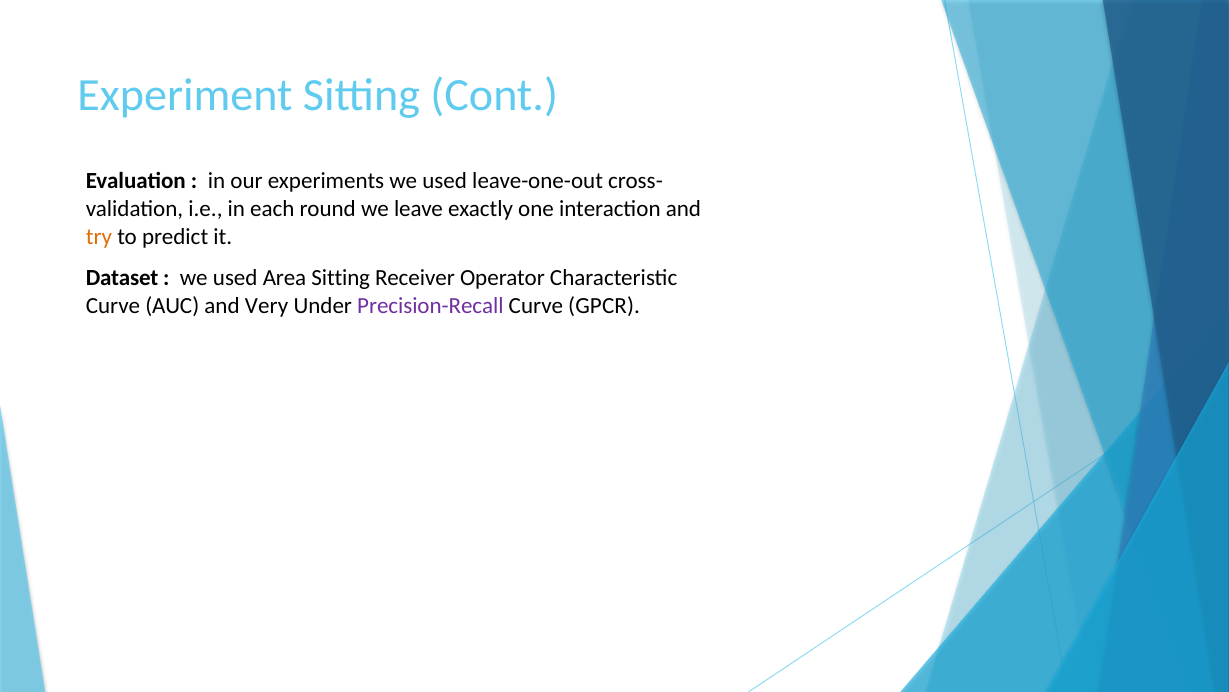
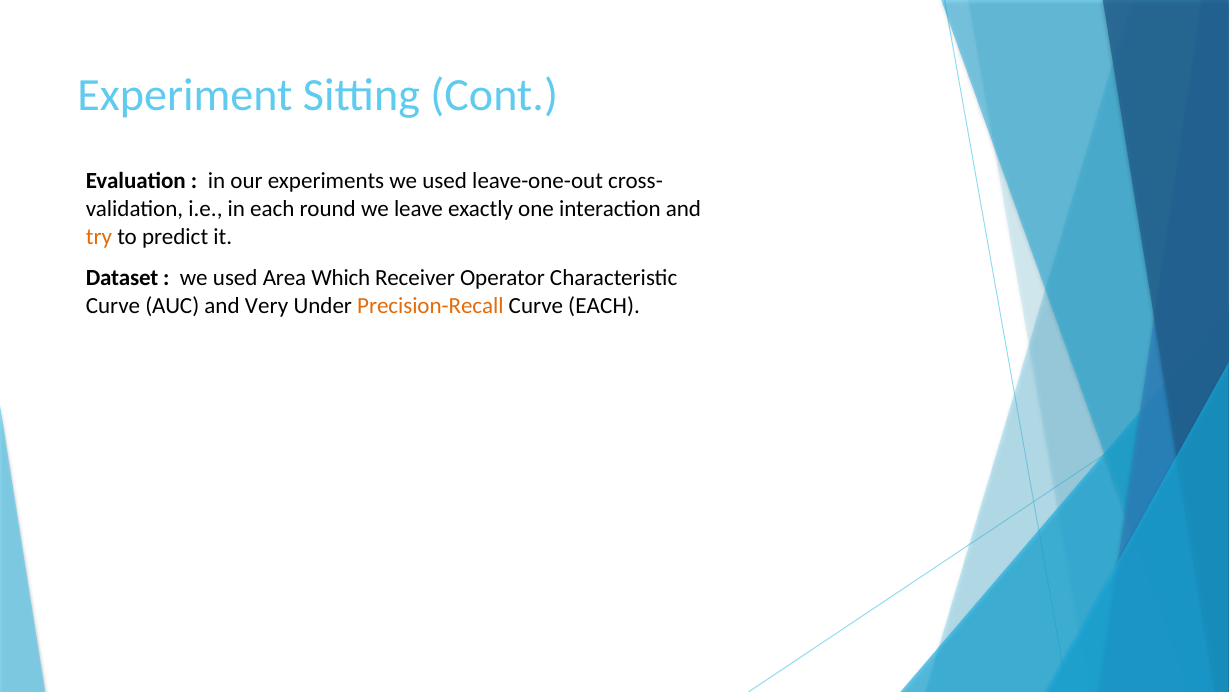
Area Sitting: Sitting -> Which
Precision-Recall colour: purple -> orange
Curve GPCR: GPCR -> EACH
